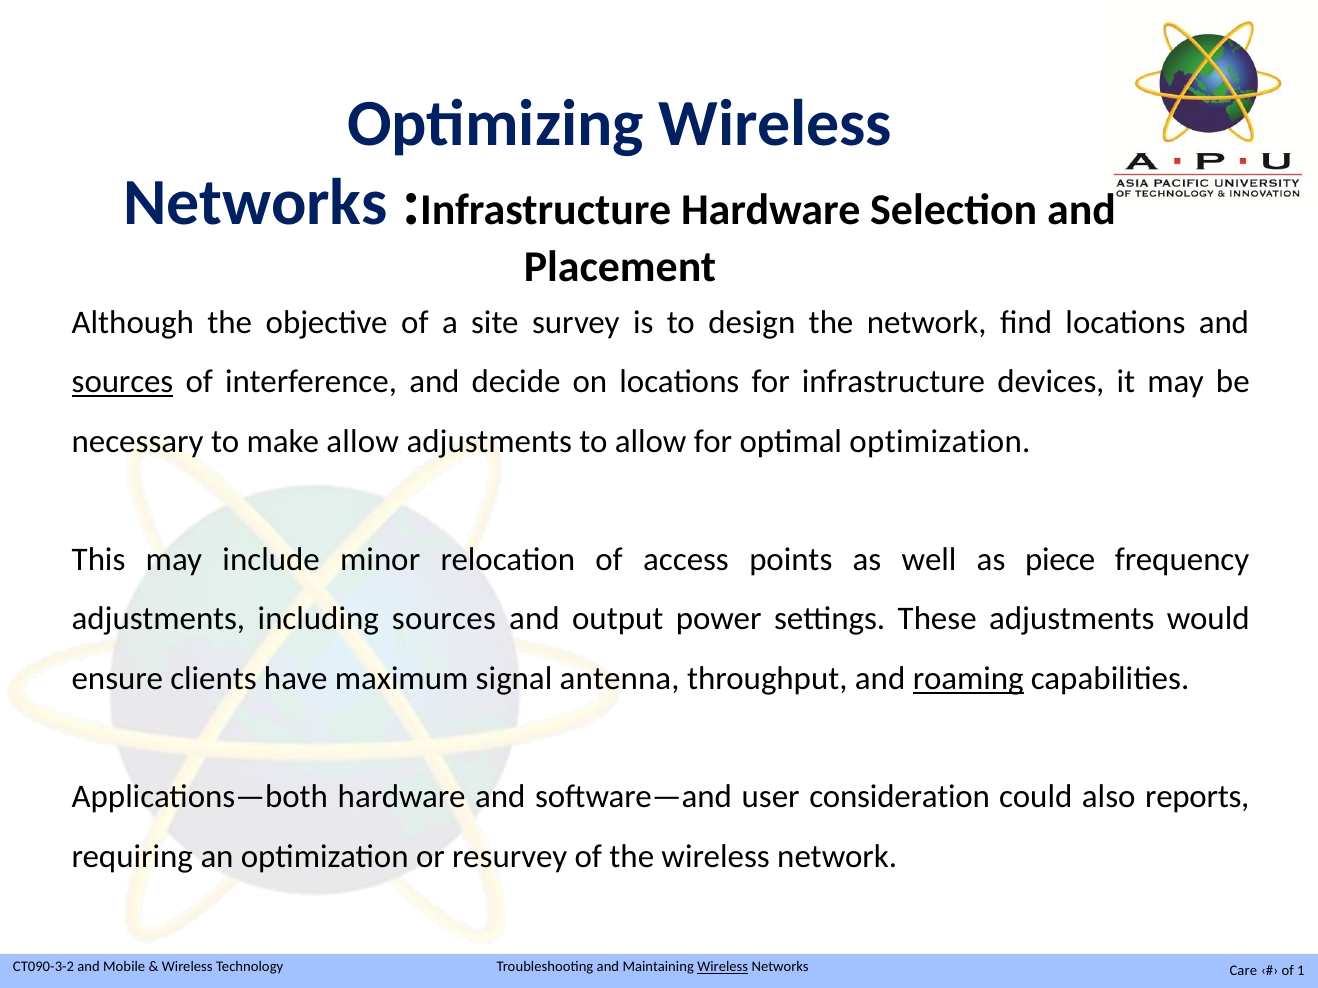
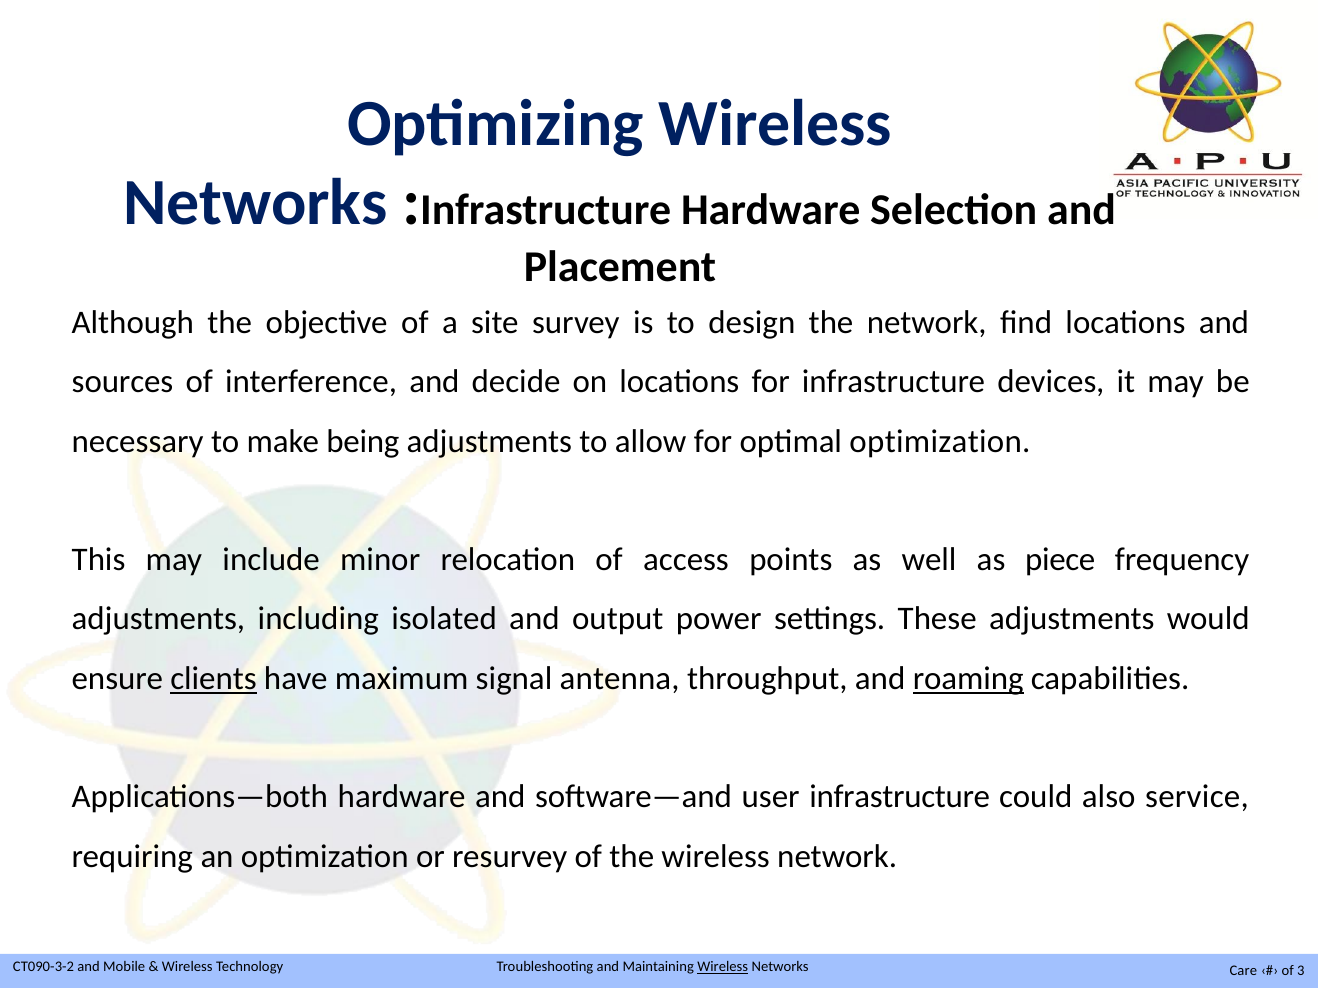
sources at (123, 382) underline: present -> none
make allow: allow -> being
including sources: sources -> isolated
clients underline: none -> present
user consideration: consideration -> infrastructure
reports: reports -> service
1: 1 -> 3
